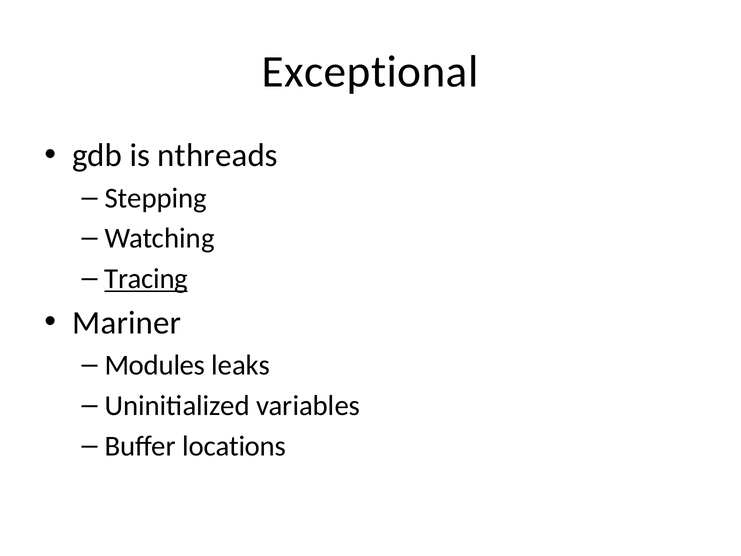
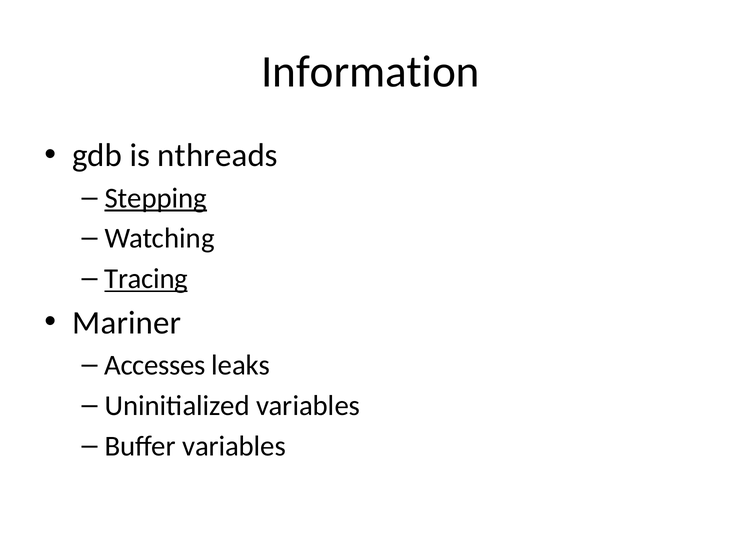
Exceptional: Exceptional -> Information
Stepping underline: none -> present
Modules: Modules -> Accesses
Buffer locations: locations -> variables
